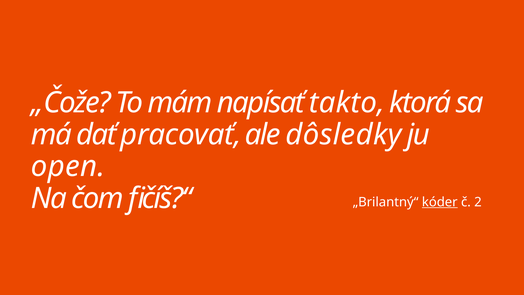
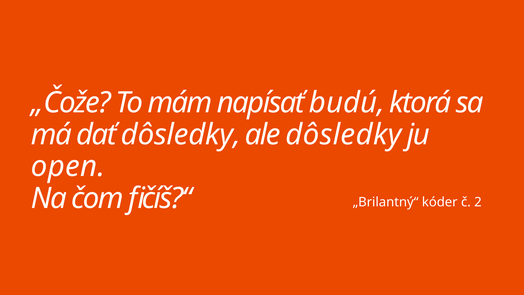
takto: takto -> budú
dať pracovať: pracovať -> dôsledky
kóder underline: present -> none
